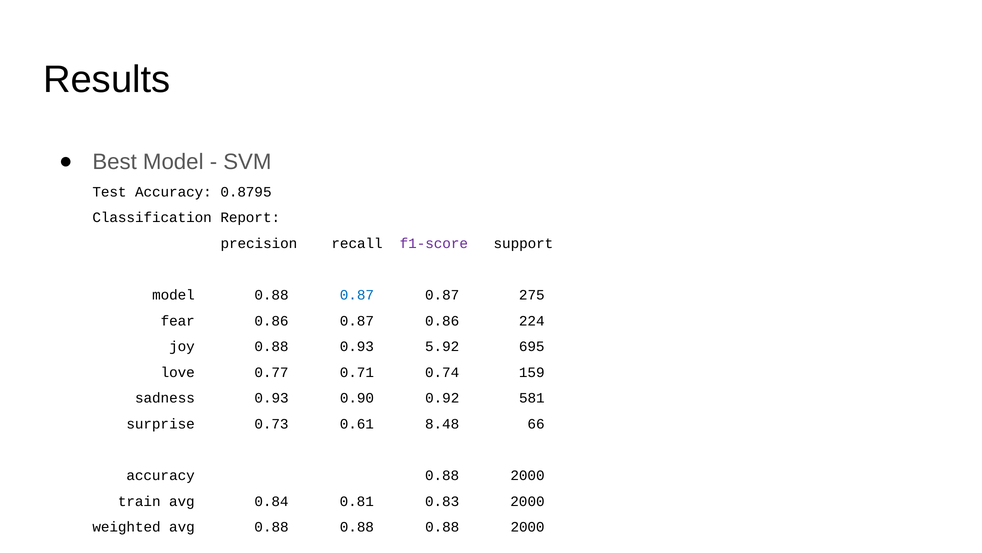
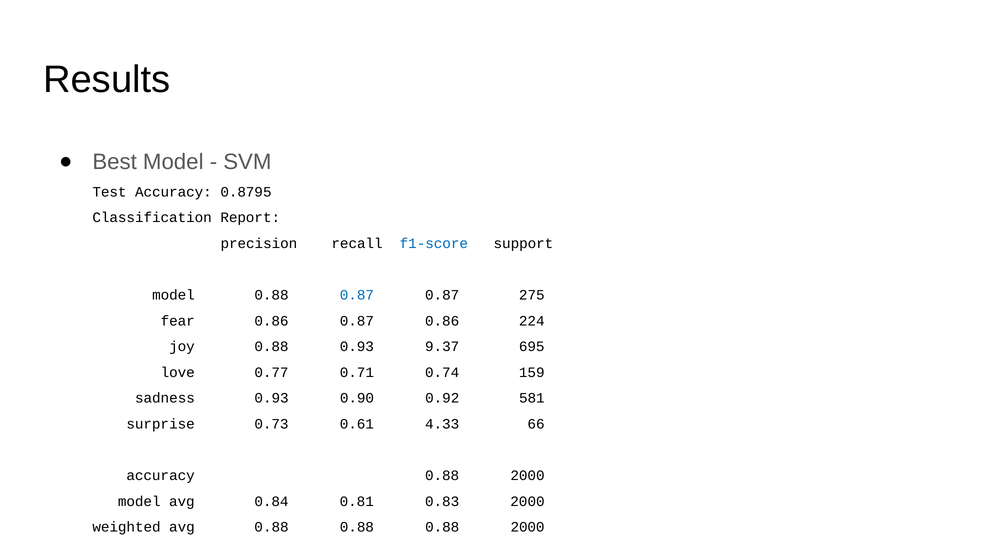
f1-score colour: purple -> blue
5.92: 5.92 -> 9.37
8.48: 8.48 -> 4.33
train at (139, 501): train -> model
